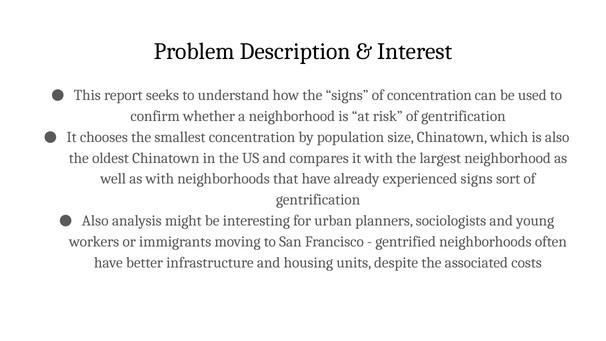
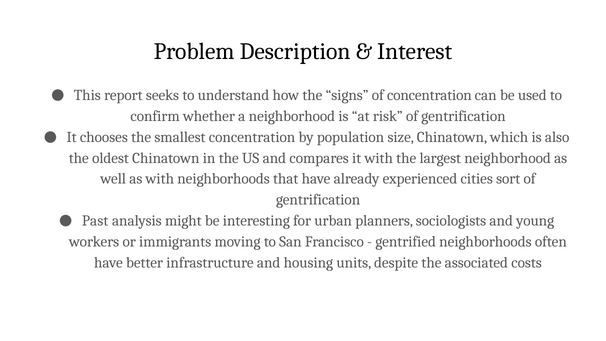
experienced signs: signs -> cities
Also at (95, 221): Also -> Past
